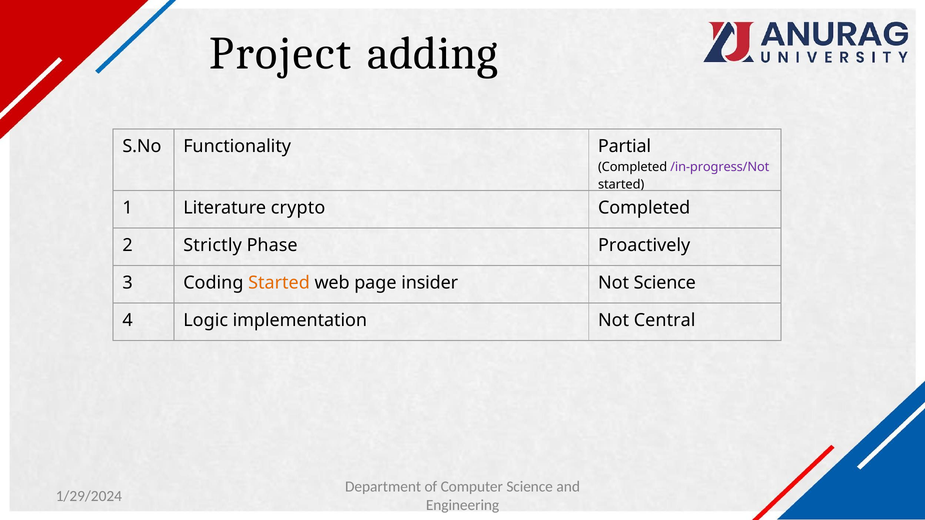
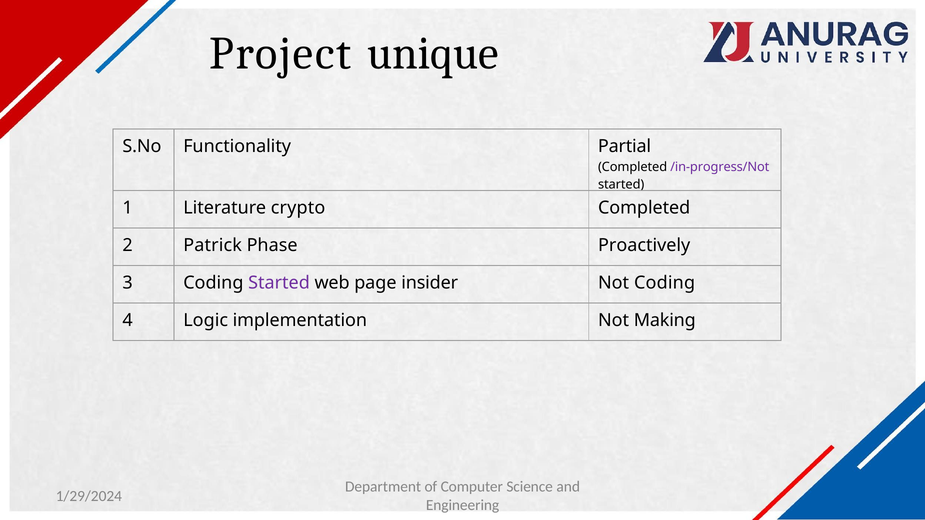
adding: adding -> unique
Strictly: Strictly -> Patrick
Started at (279, 283) colour: orange -> purple
Not Science: Science -> Coding
Central: Central -> Making
